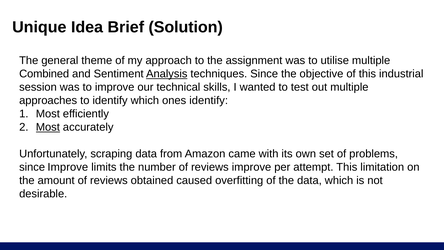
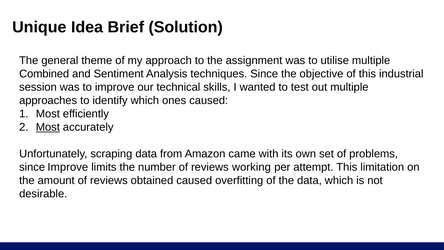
Analysis underline: present -> none
ones identify: identify -> caused
reviews improve: improve -> working
